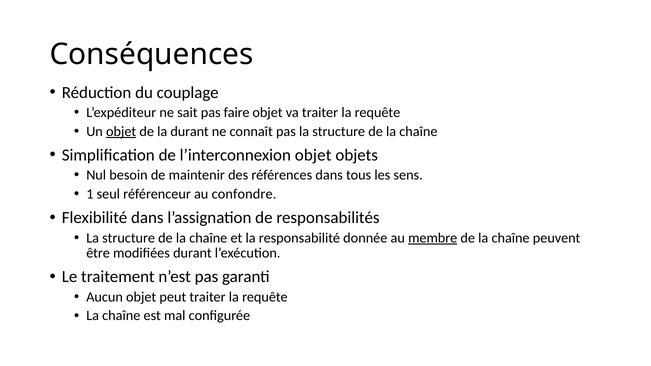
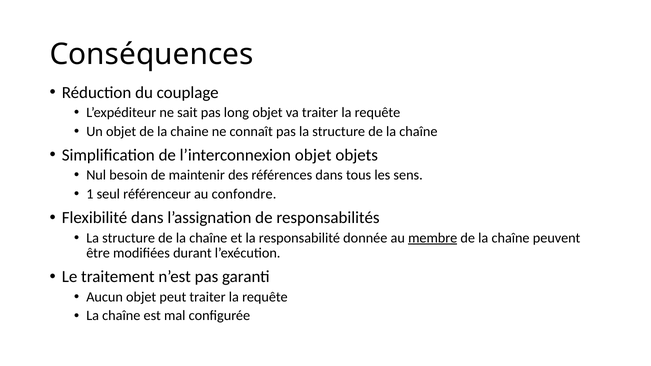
faire: faire -> long
objet at (121, 132) underline: present -> none
la durant: durant -> chaine
